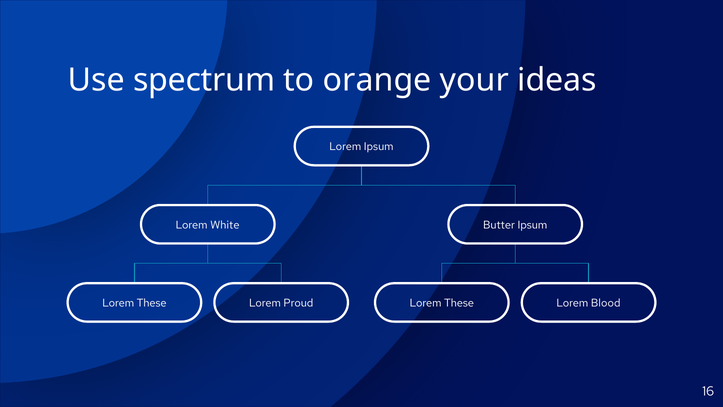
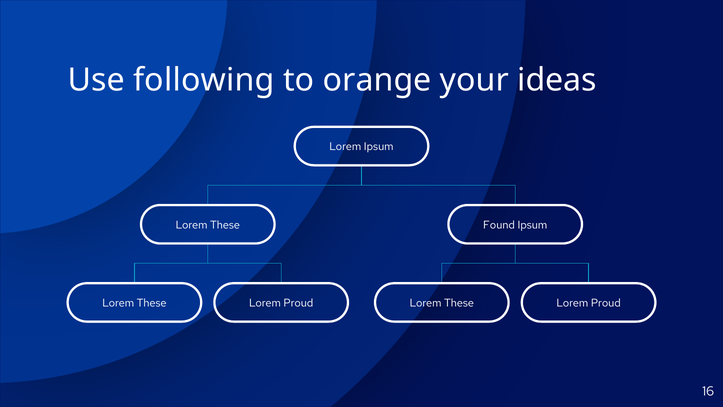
spectrum: spectrum -> following
White at (225, 225): White -> These
Butter: Butter -> Found
Blood at (606, 303): Blood -> Proud
